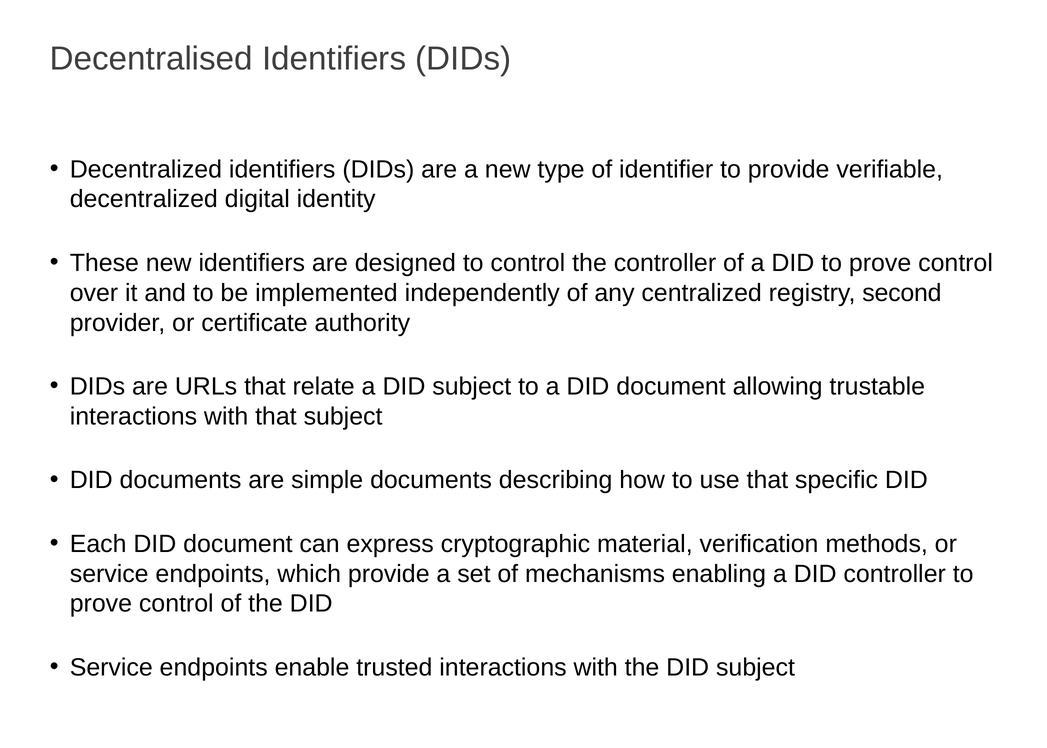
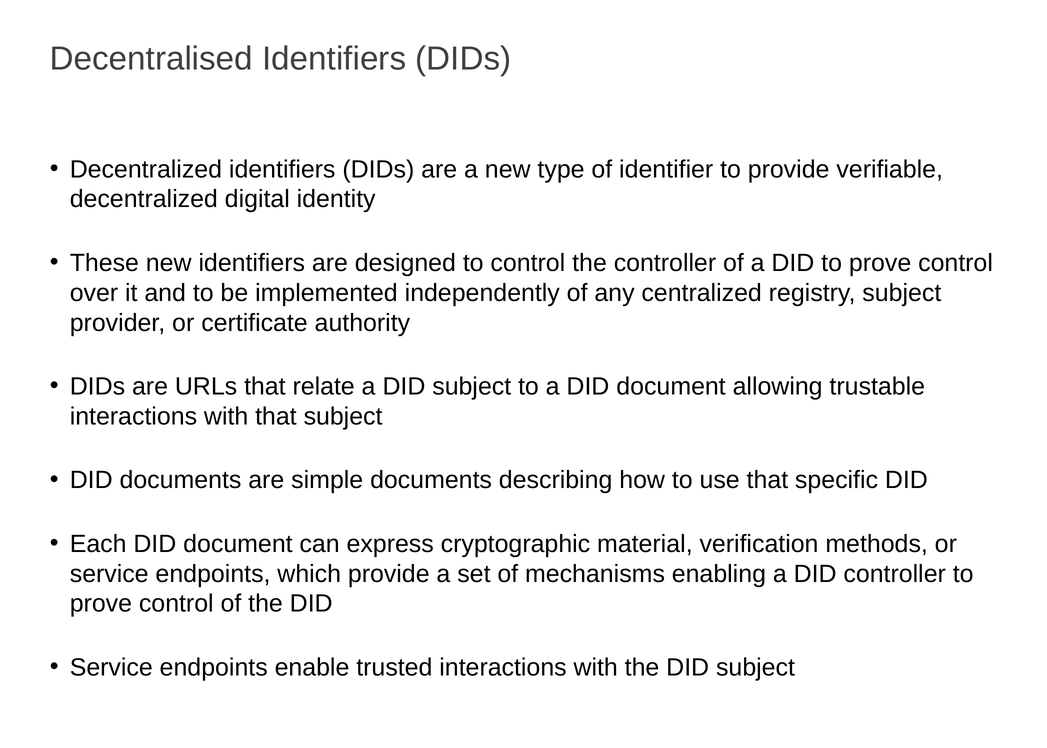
registry second: second -> subject
